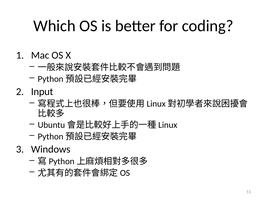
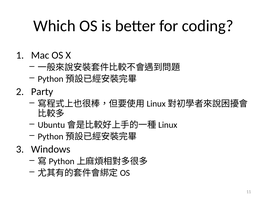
Input: Input -> Party
